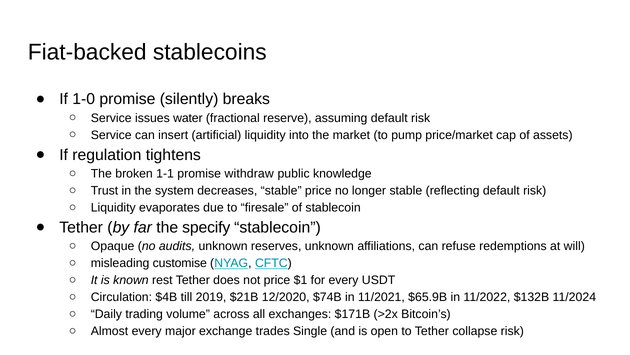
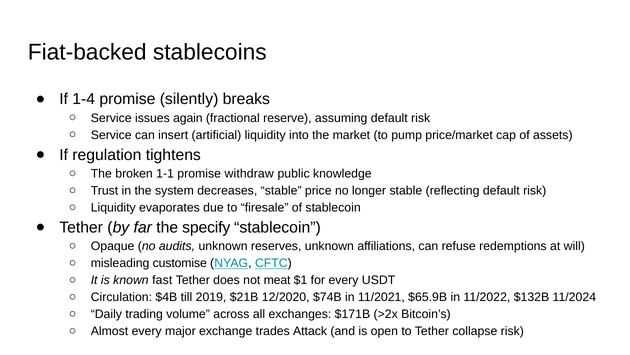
1-0: 1-0 -> 1-4
water: water -> again
rest: rest -> fast
not price: price -> meat
Single: Single -> Attack
